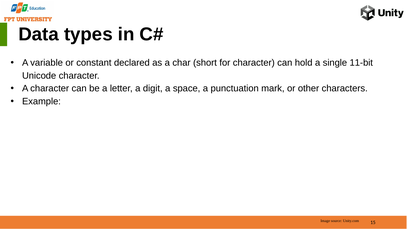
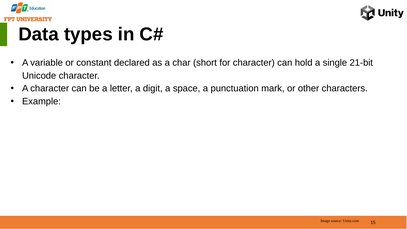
11-bit: 11-bit -> 21-bit
